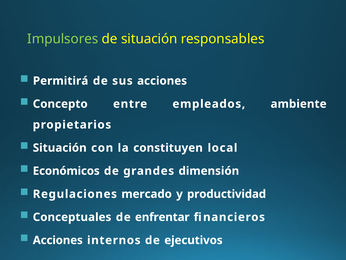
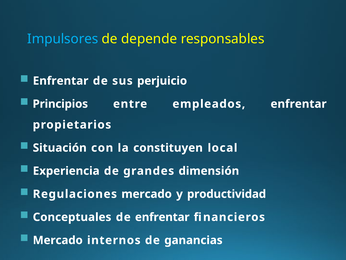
Impulsores colour: light green -> light blue
de situación: situación -> depende
Permitirá at (61, 81): Permitirá -> Enfrentar
sus acciones: acciones -> perjuicio
Concepto: Concepto -> Principios
empleados ambiente: ambiente -> enfrentar
Económicos: Económicos -> Experiencia
Acciones at (58, 240): Acciones -> Mercado
ejecutivos: ejecutivos -> ganancias
